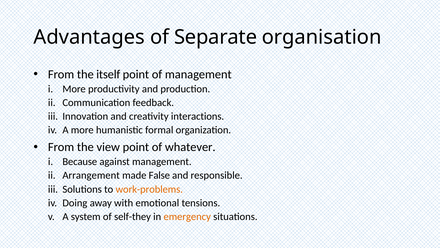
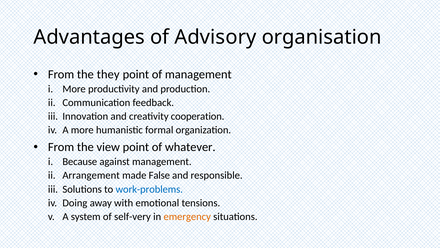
Separate: Separate -> Advisory
itself: itself -> they
interactions: interactions -> cooperation
work-problems colour: orange -> blue
self-they: self-they -> self-very
